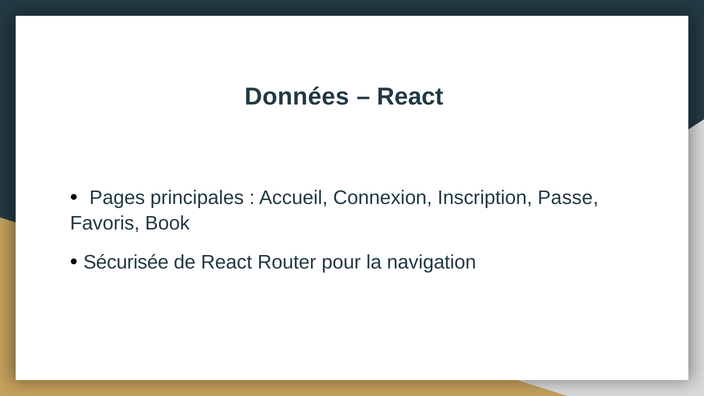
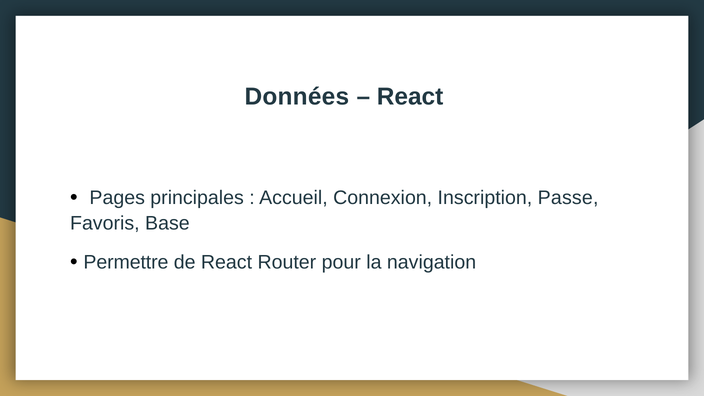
Book: Book -> Base
Sécurisée: Sécurisée -> Permettre
